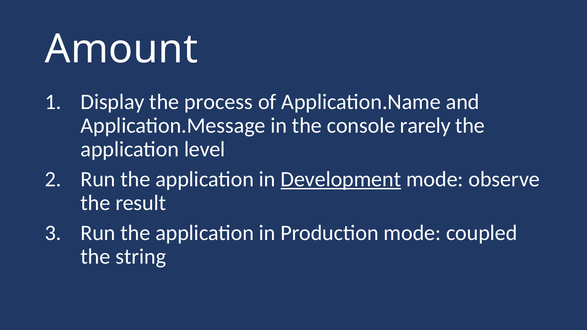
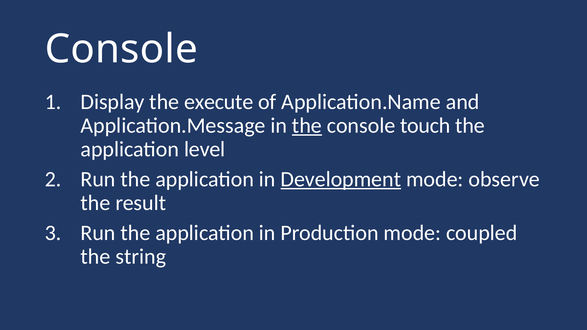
Amount at (121, 49): Amount -> Console
process: process -> execute
the at (307, 126) underline: none -> present
rarely: rarely -> touch
